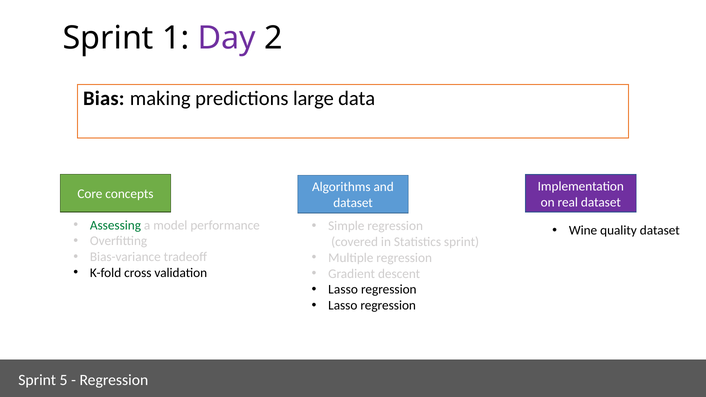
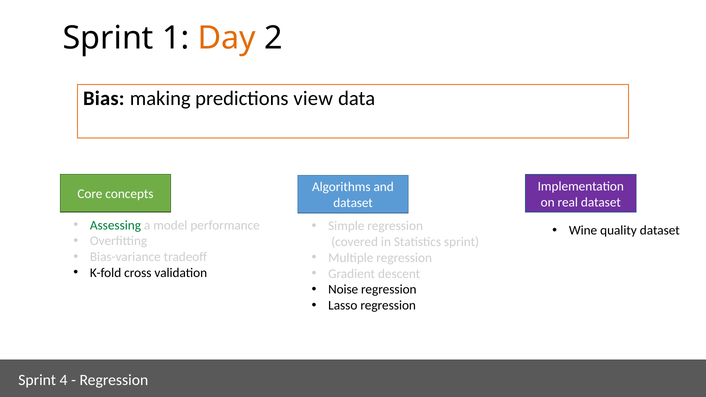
Day colour: purple -> orange
large: large -> view
Lasso at (343, 290): Lasso -> Noise
5: 5 -> 4
